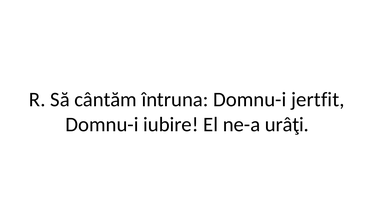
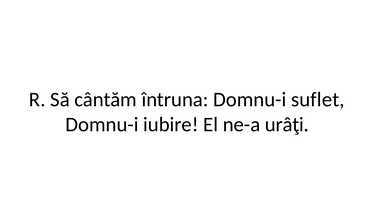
jertfit: jertfit -> suflet
